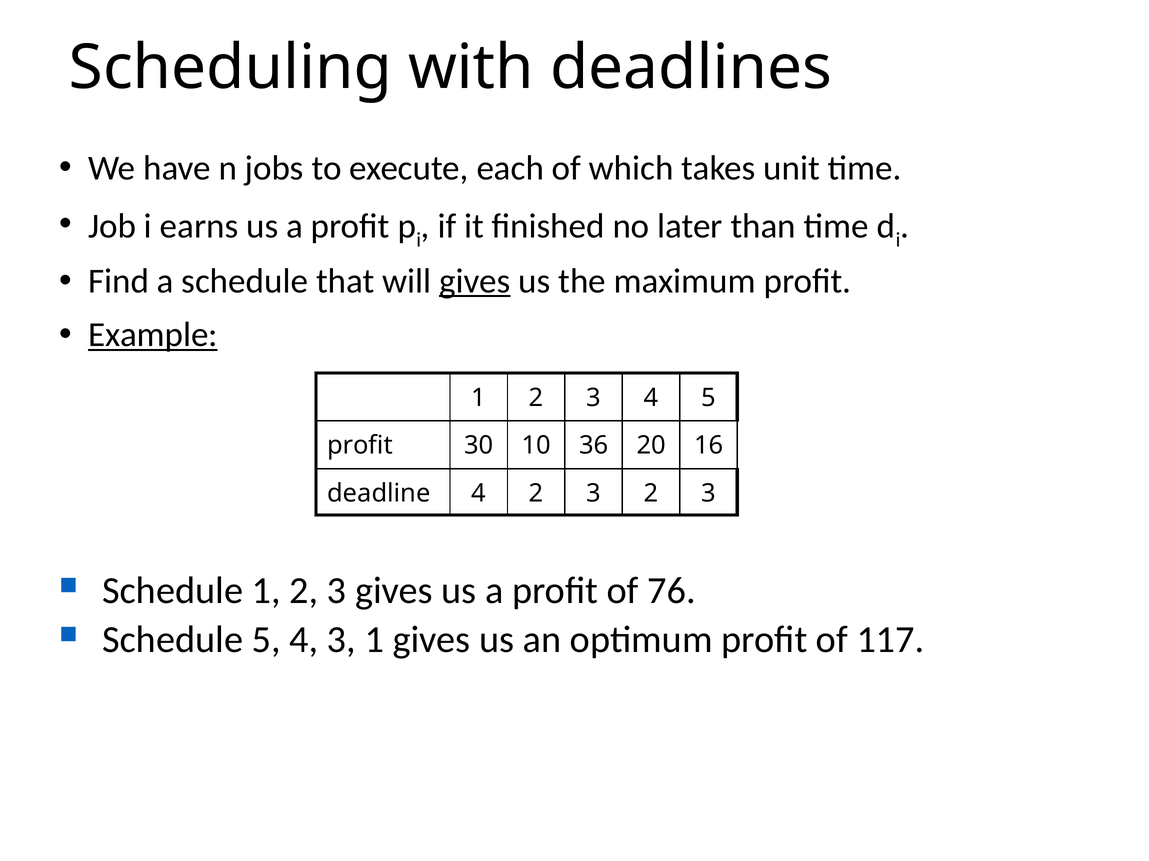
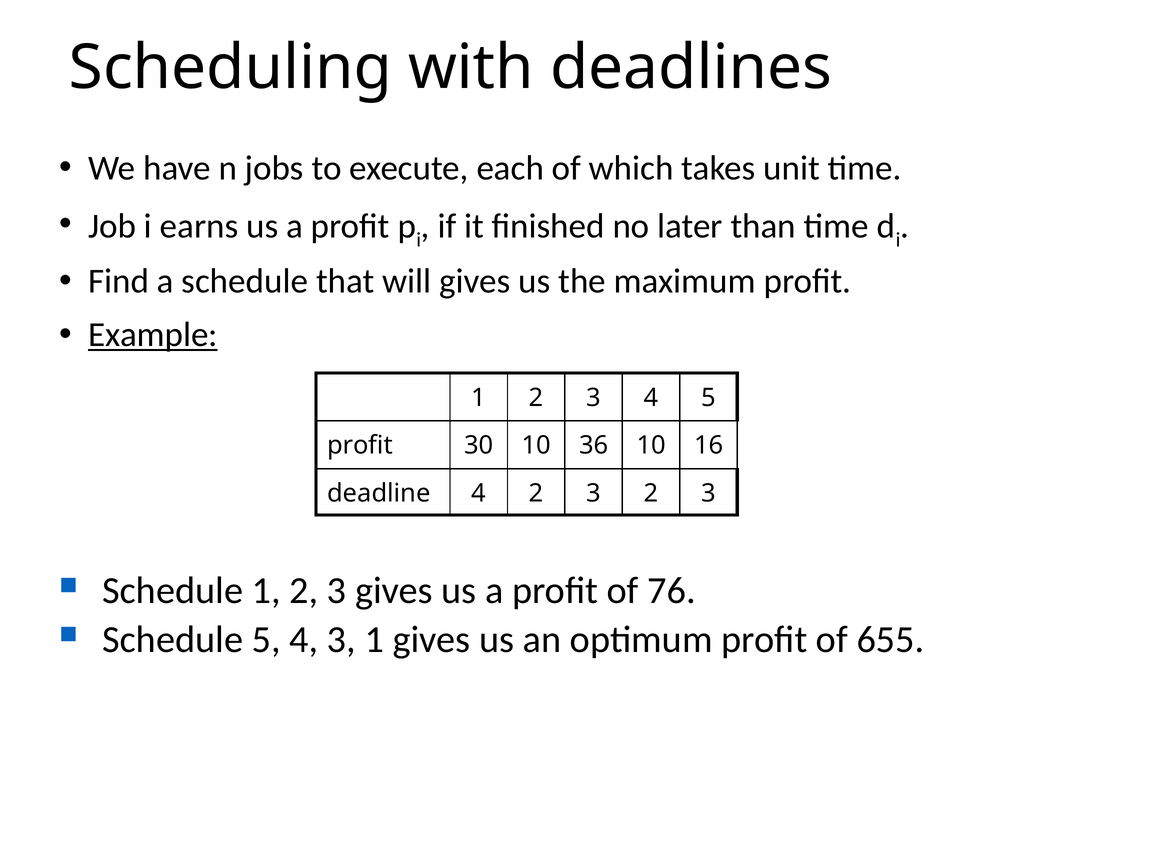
gives at (475, 281) underline: present -> none
36 20: 20 -> 10
117: 117 -> 655
